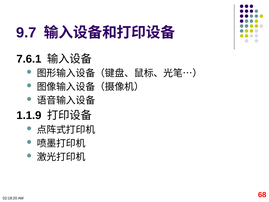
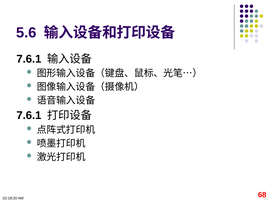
9.7: 9.7 -> 5.6
1.1.9 at (29, 115): 1.1.9 -> 7.6.1
